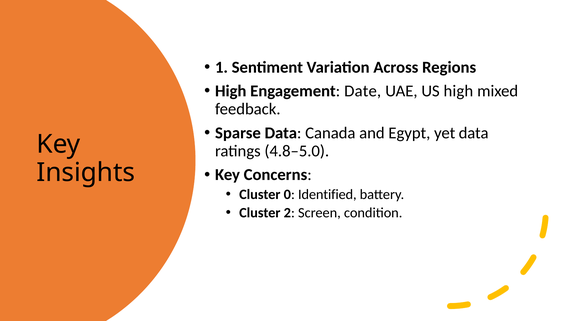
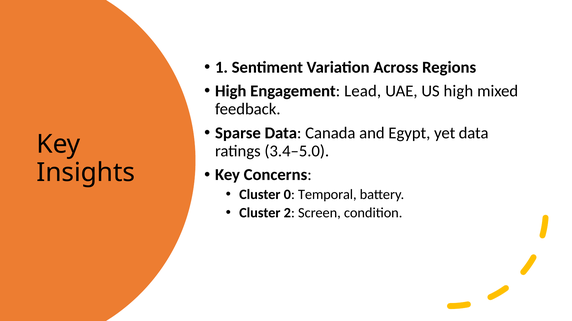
Date: Date -> Lead
4.8–5.0: 4.8–5.0 -> 3.4–5.0
Identified: Identified -> Temporal
